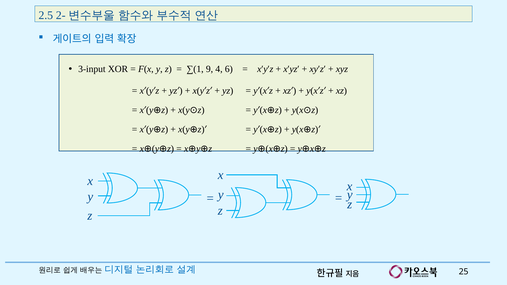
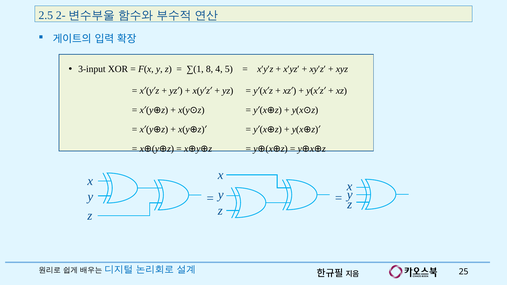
9: 9 -> 8
6: 6 -> 5
